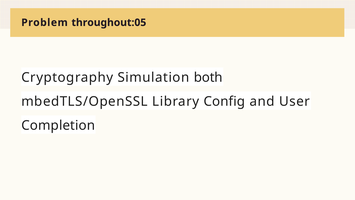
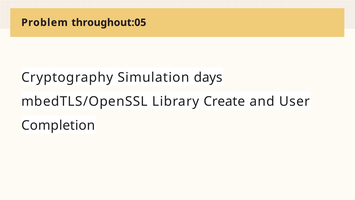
both: both -> days
Config: Config -> Create
